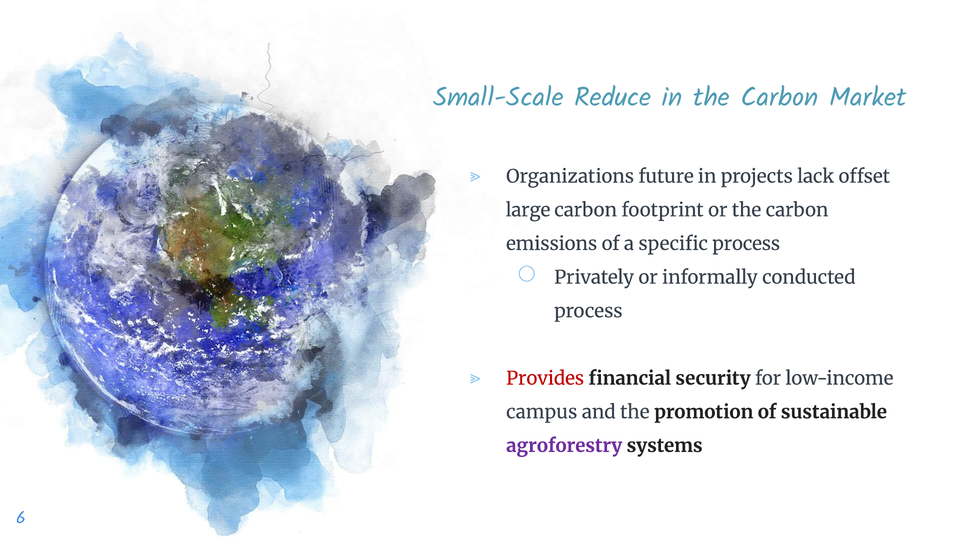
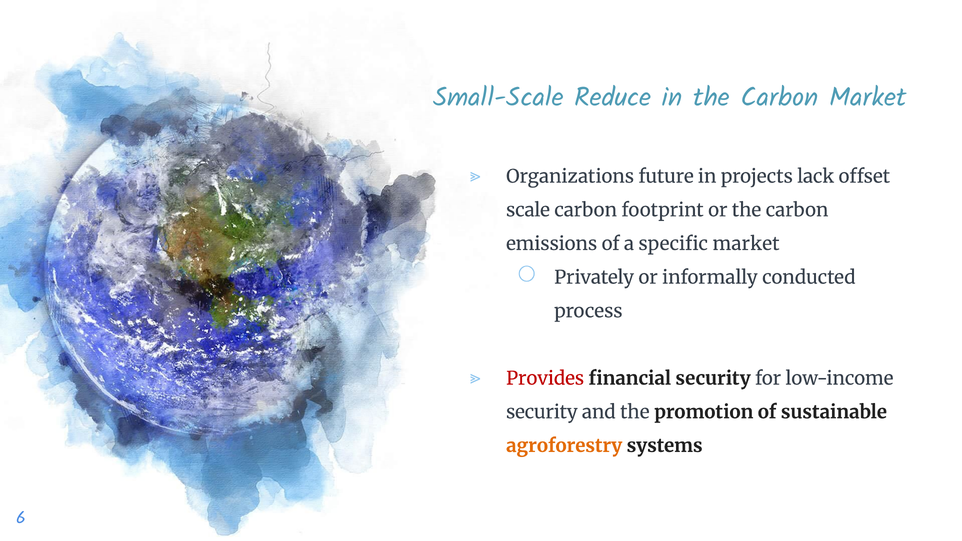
large: large -> scale
specific process: process -> market
campus at (542, 412): campus -> security
agroforestry colour: purple -> orange
